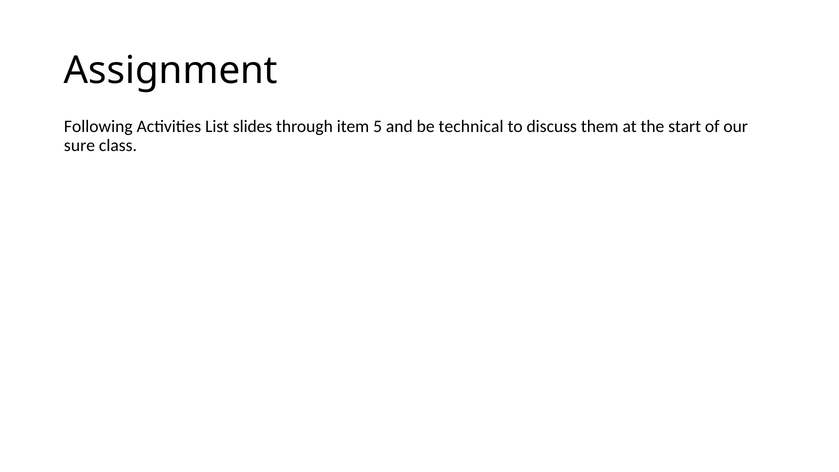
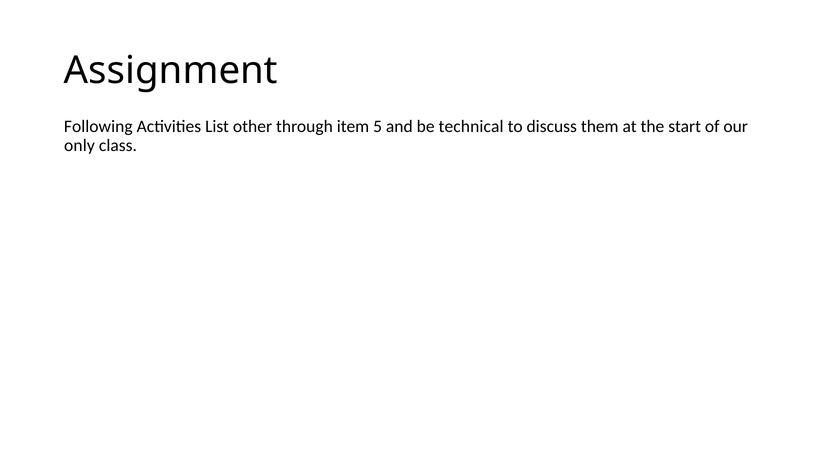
slides: slides -> other
sure: sure -> only
